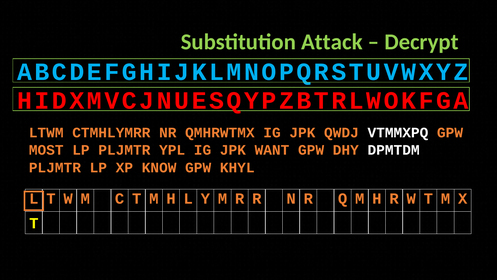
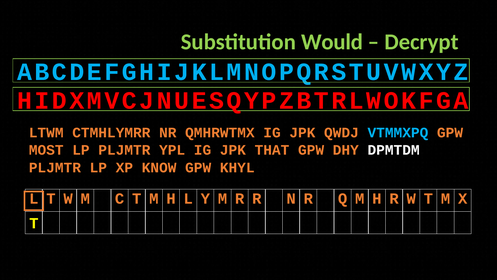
Attack: Attack -> Would
VTMMXPQ colour: white -> light blue
WANT: WANT -> THAT
